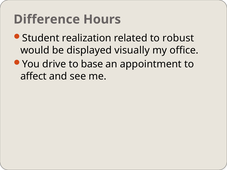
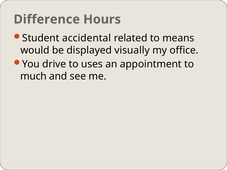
realization: realization -> accidental
robust: robust -> means
base: base -> uses
affect: affect -> much
